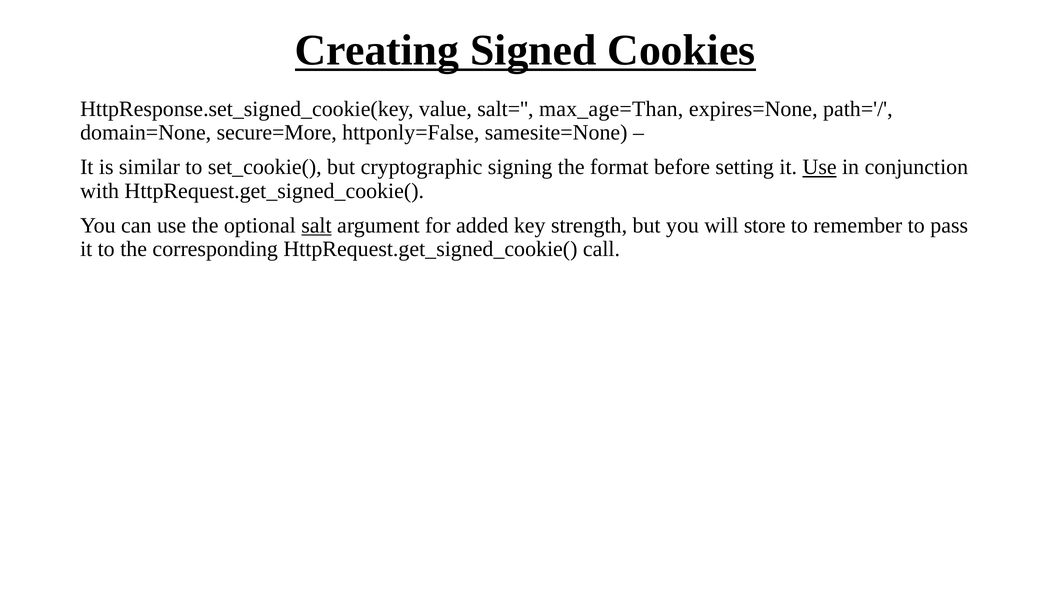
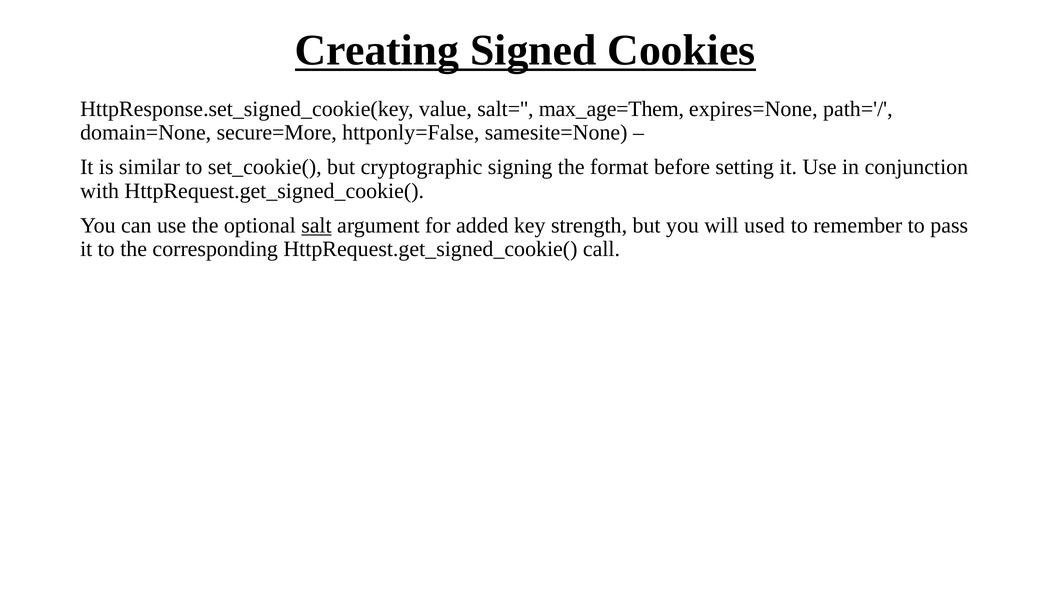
max_age=Than: max_age=Than -> max_age=Them
Use at (820, 167) underline: present -> none
store: store -> used
